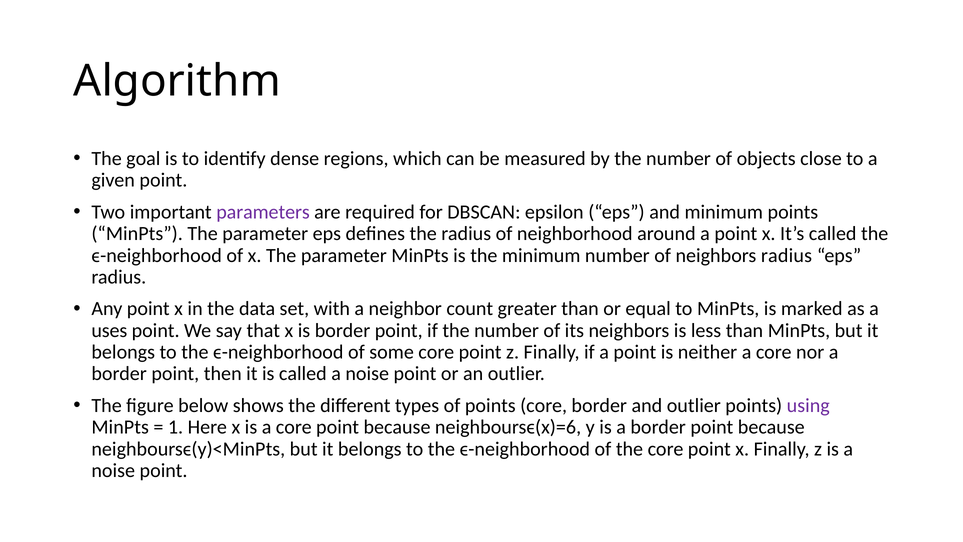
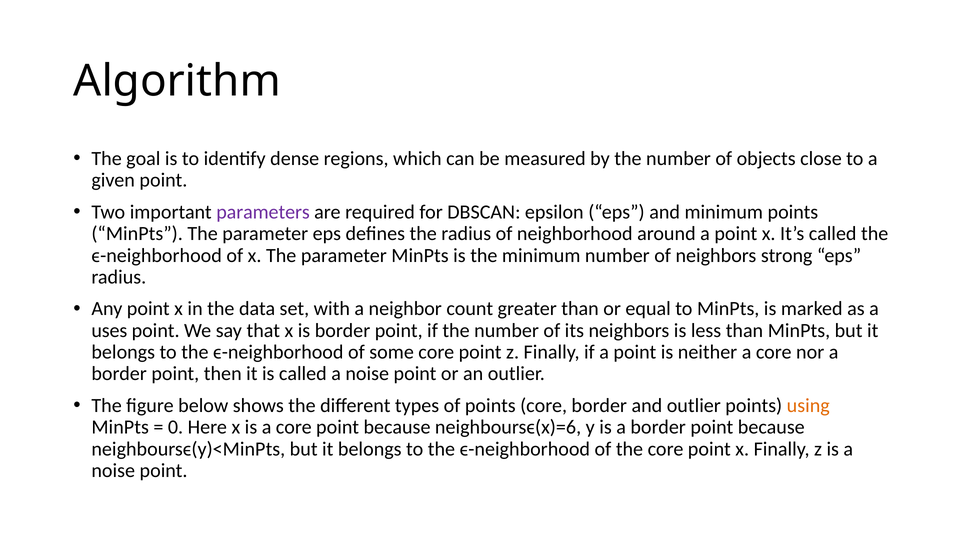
neighbors radius: radius -> strong
using colour: purple -> orange
1: 1 -> 0
